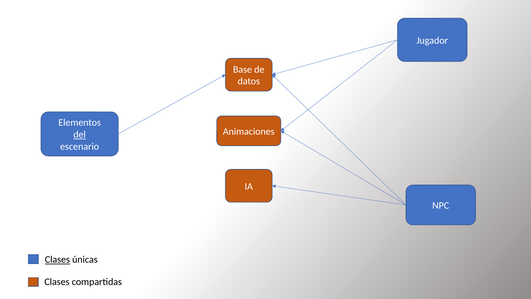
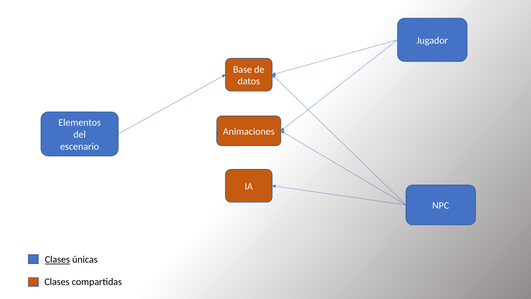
del underline: present -> none
